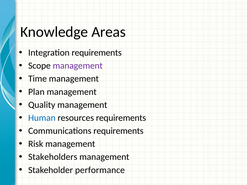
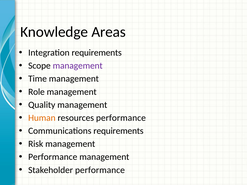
Plan: Plan -> Role
Human colour: blue -> orange
resources requirements: requirements -> performance
Stakeholders at (53, 157): Stakeholders -> Performance
